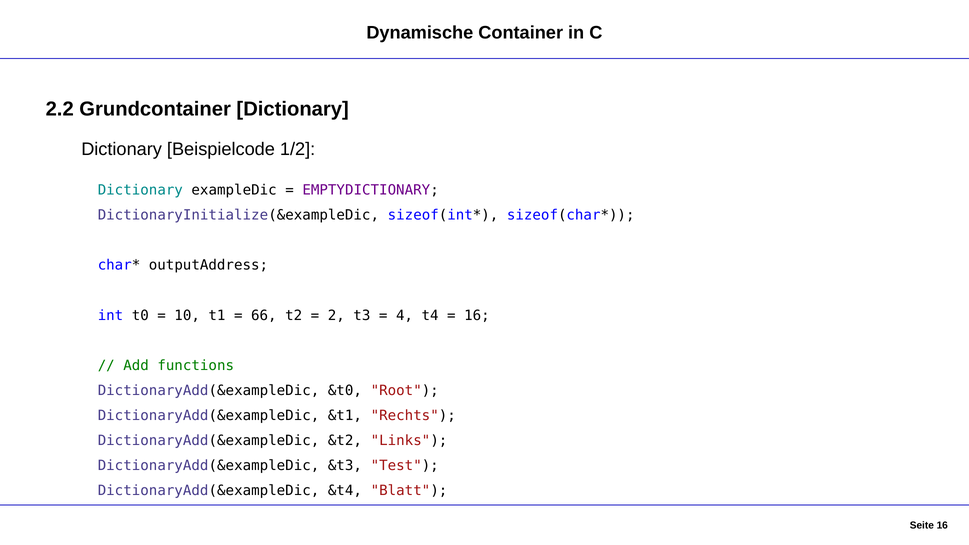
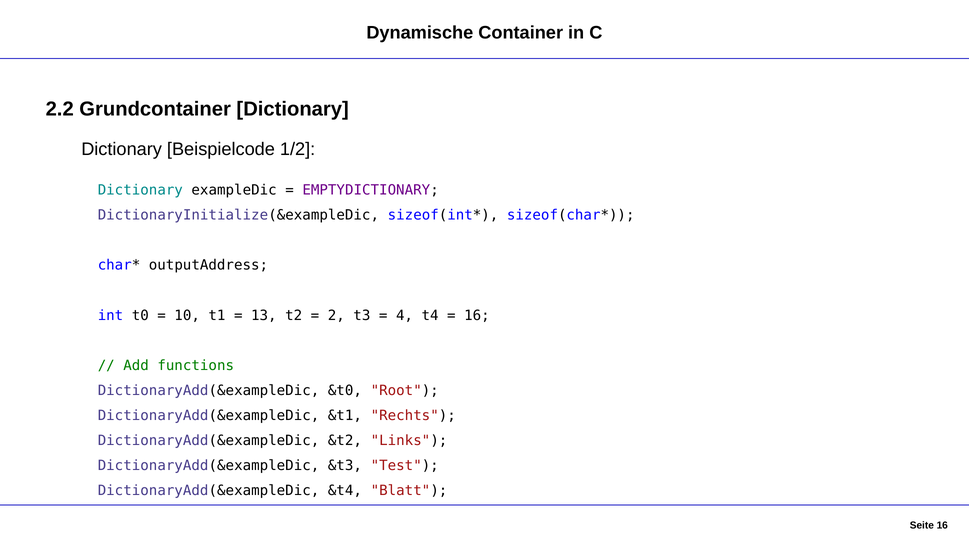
66: 66 -> 13
